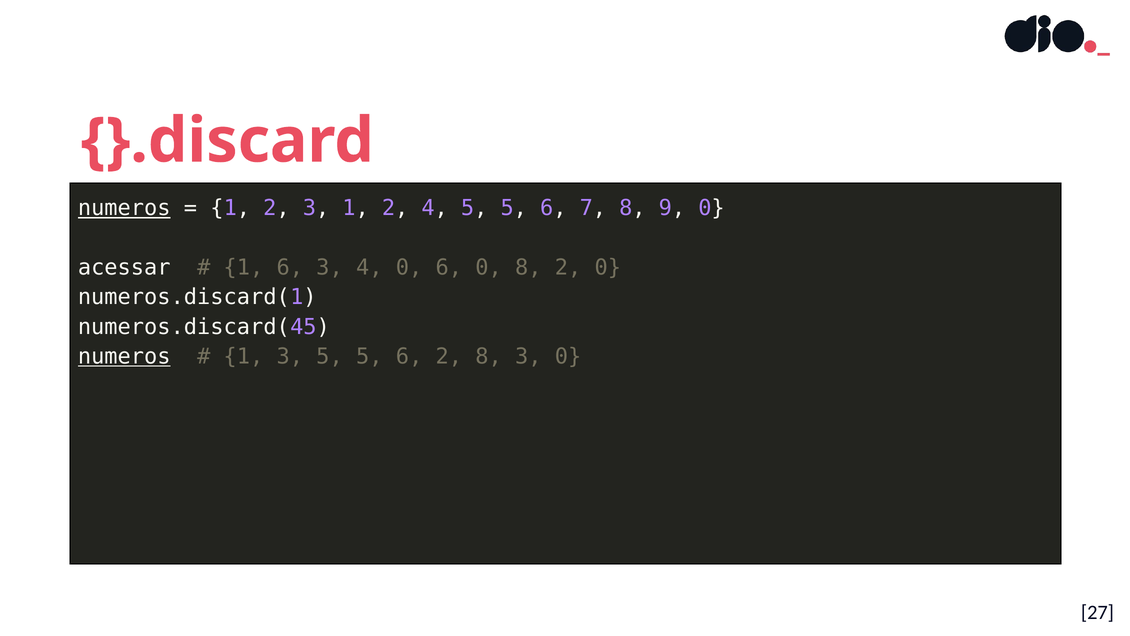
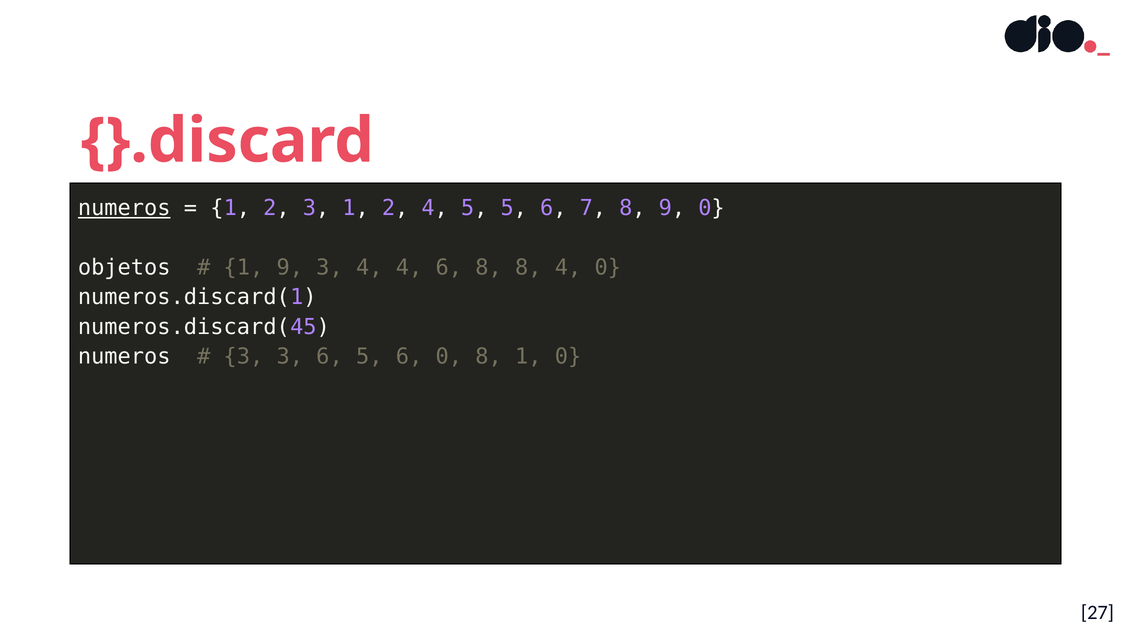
acessar: acessar -> objetos
1 6: 6 -> 9
4 0: 0 -> 4
6 0: 0 -> 8
8 2: 2 -> 4
numeros at (124, 356) underline: present -> none
1 at (243, 356): 1 -> 3
3 5: 5 -> 6
6 2: 2 -> 0
8 3: 3 -> 1
